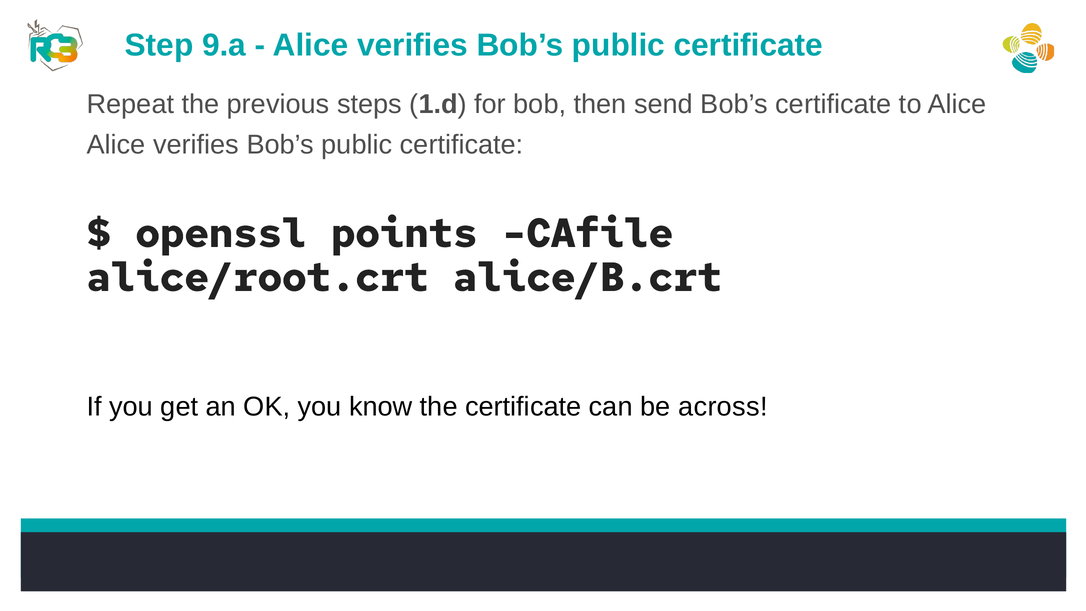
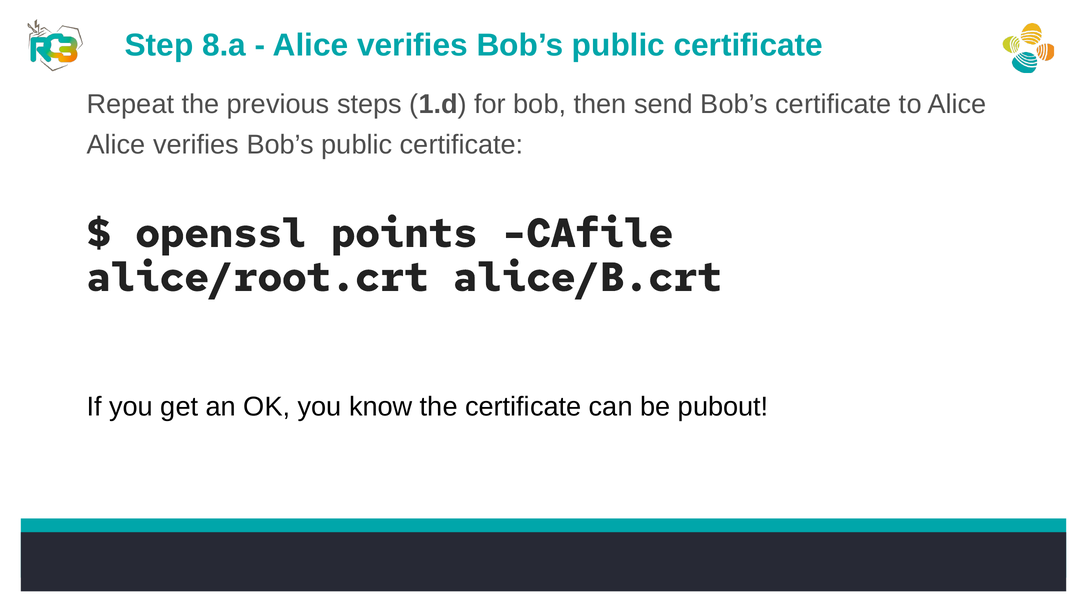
9.a: 9.a -> 8.a
across: across -> pubout
